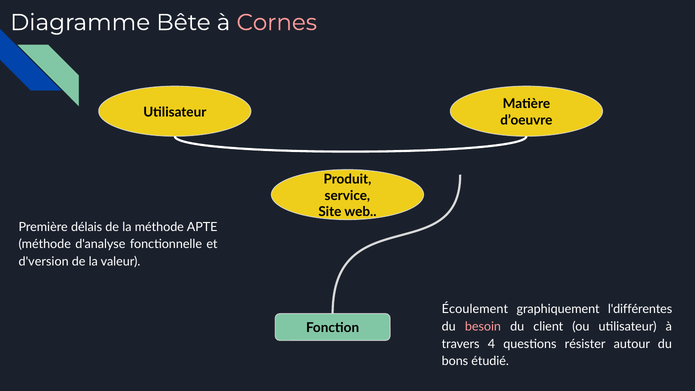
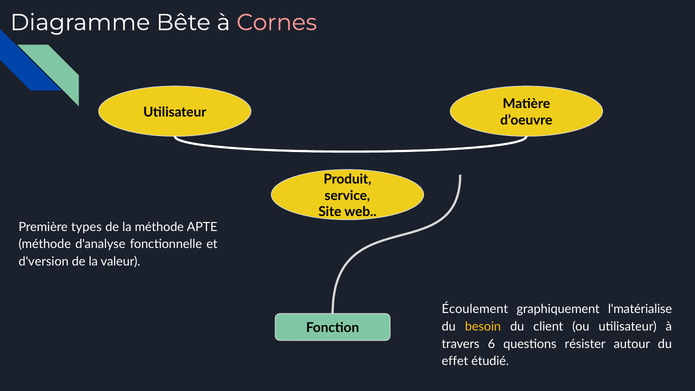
délais: délais -> types
l'différentes: l'différentes -> l'matérialise
besoin colour: pink -> yellow
4: 4 -> 6
bons: bons -> effet
